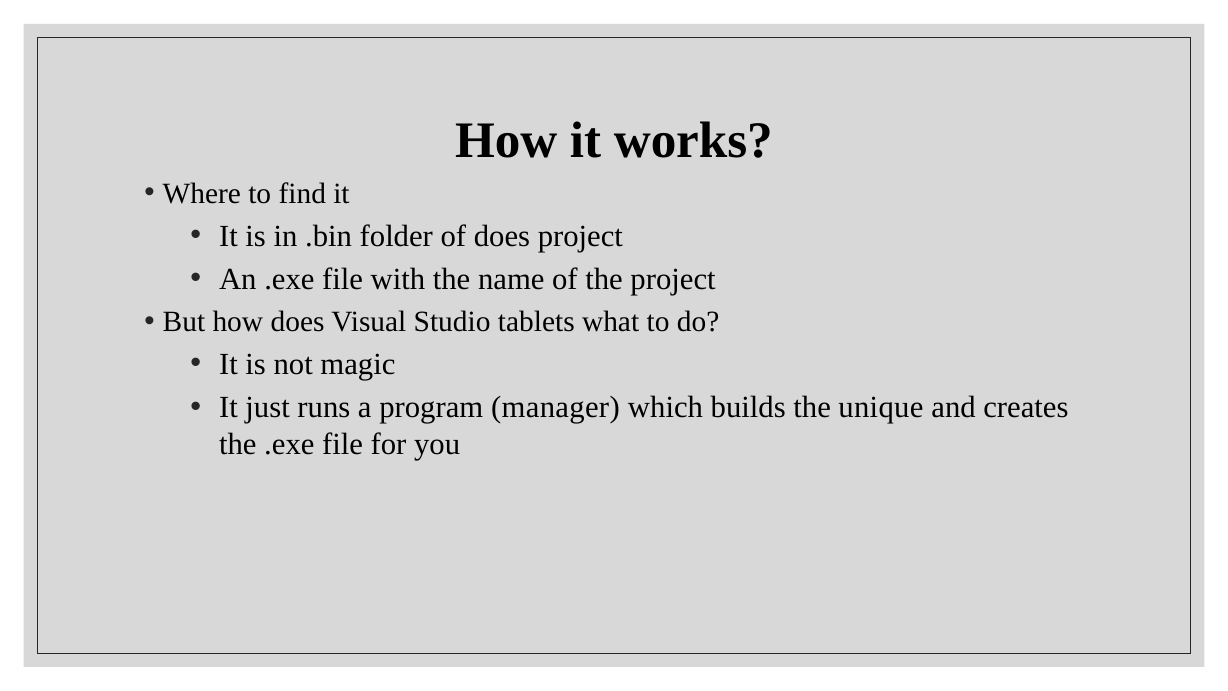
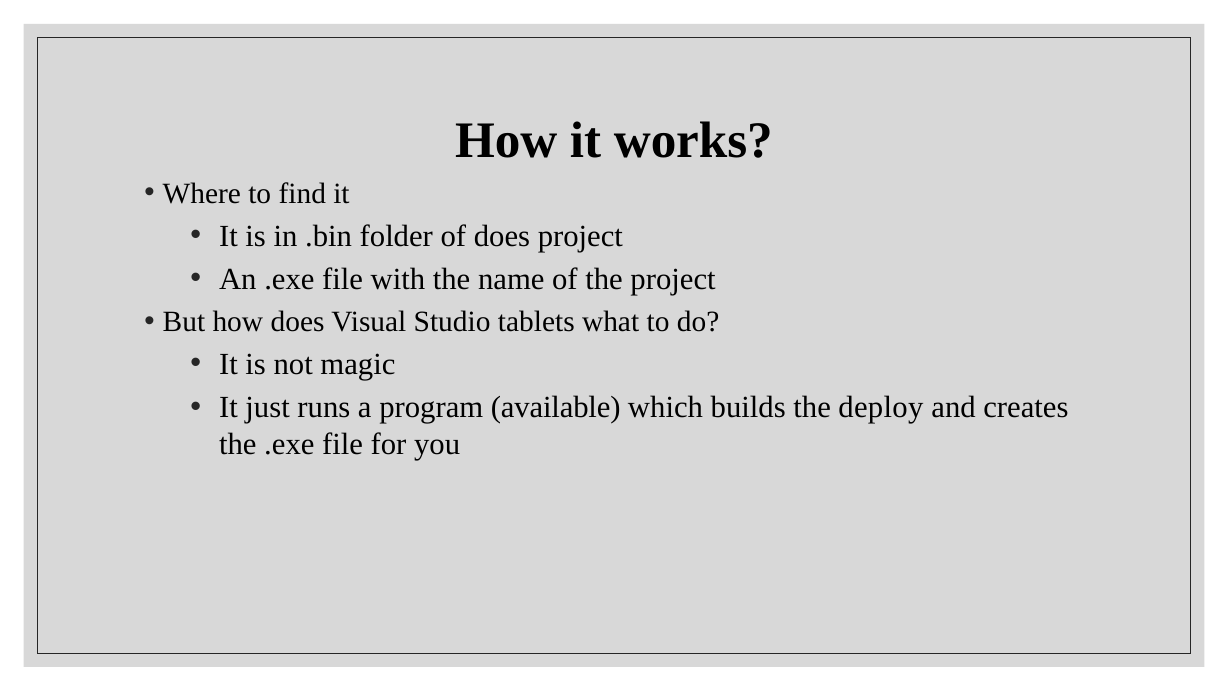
manager: manager -> available
unique: unique -> deploy
